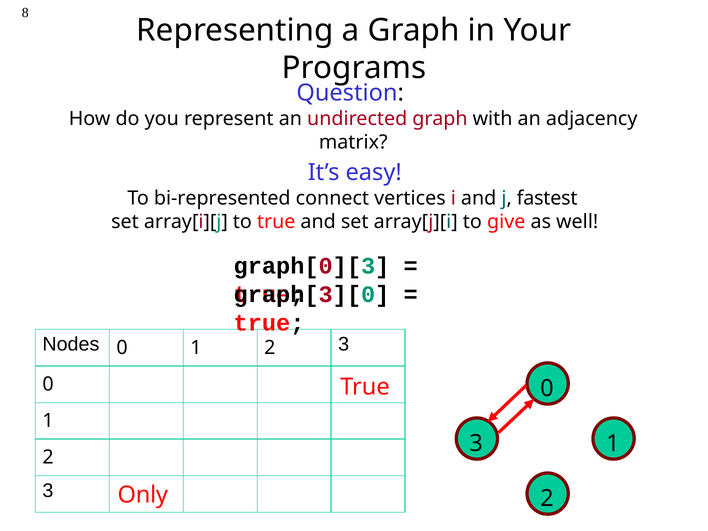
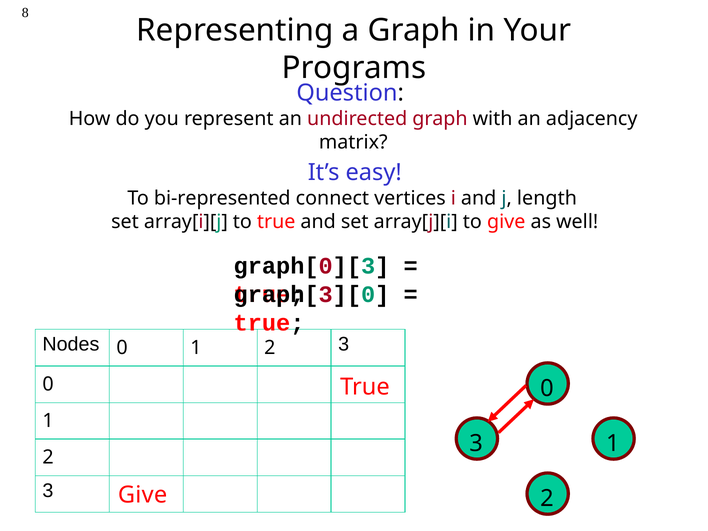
fastest: fastest -> length
Only at (143, 495): Only -> Give
